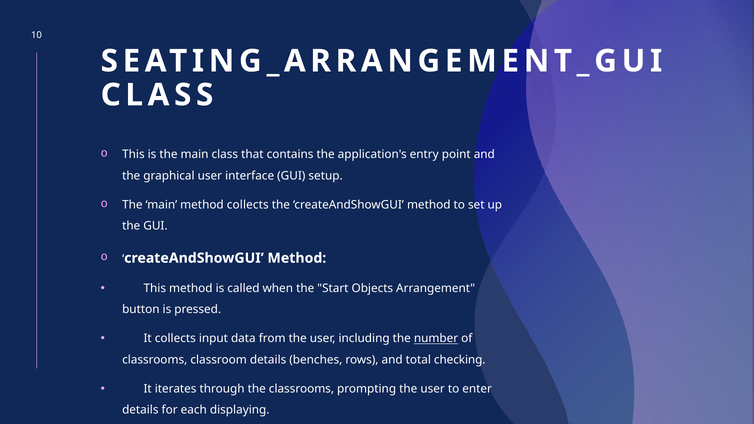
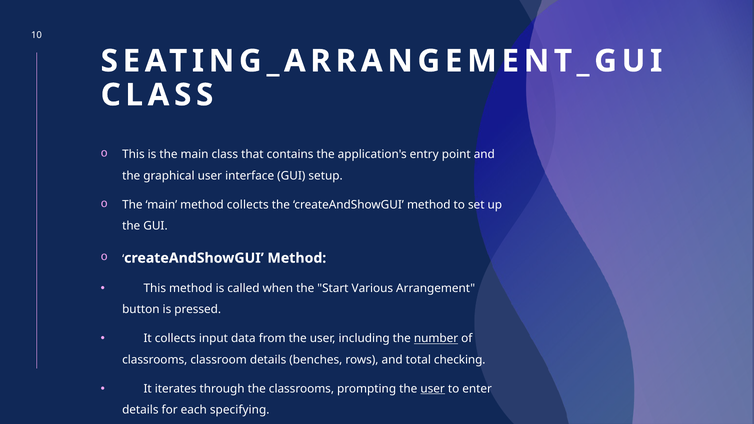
Objects: Objects -> Various
user at (433, 389) underline: none -> present
displaying: displaying -> specifying
